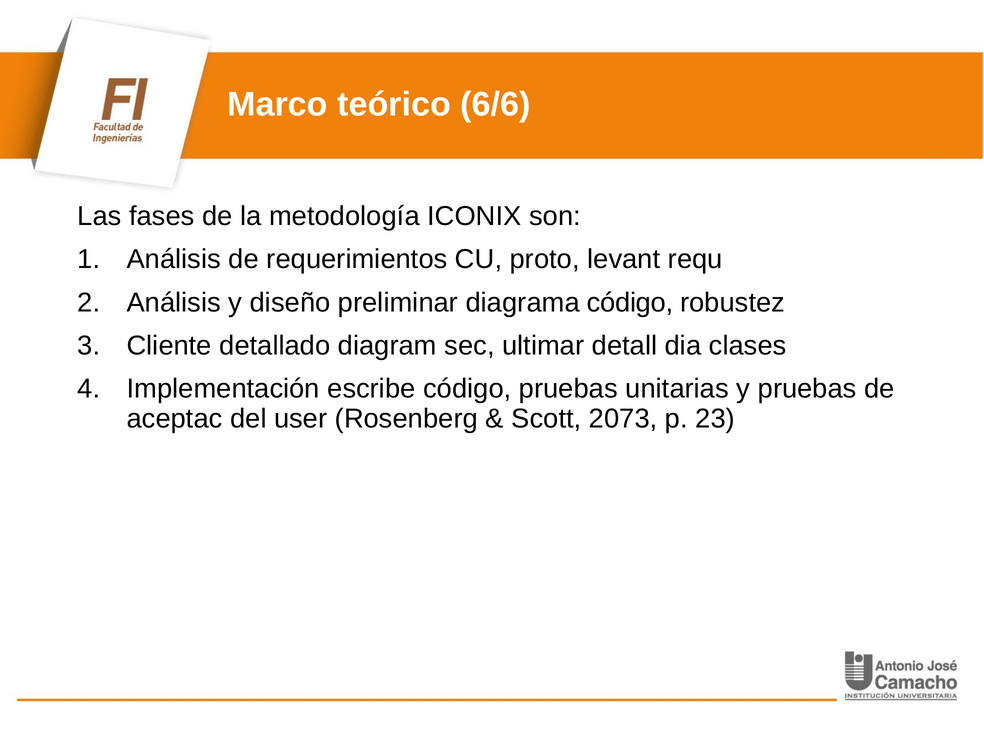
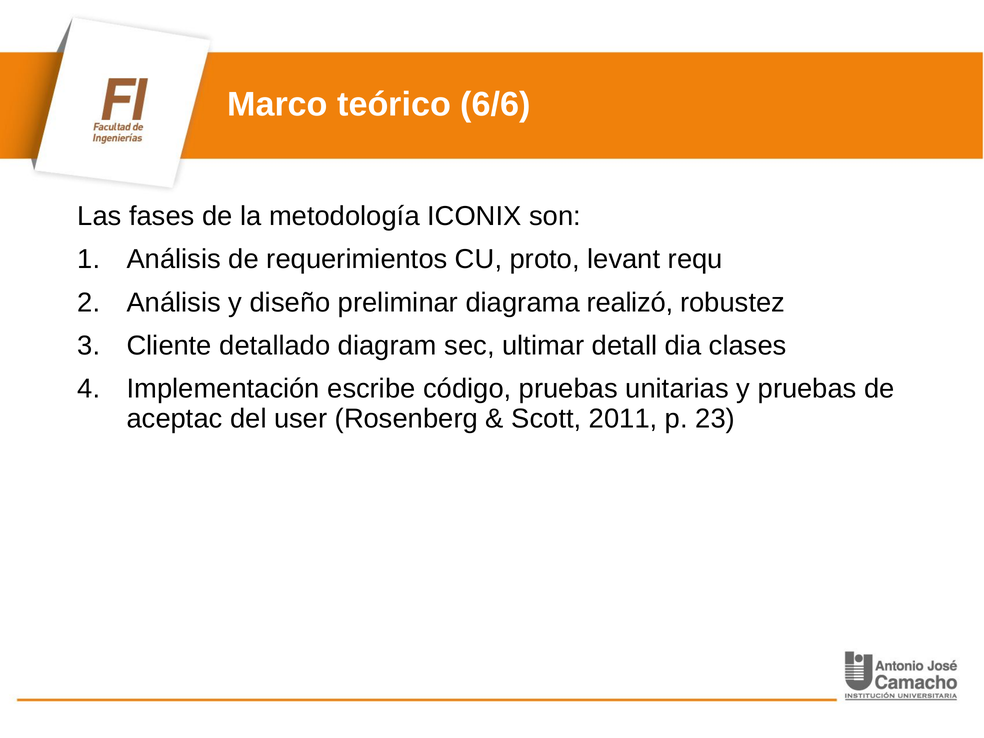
diagrama código: código -> realizó
2073: 2073 -> 2011
